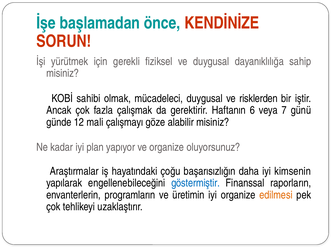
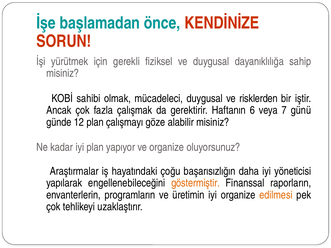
12 mali: mali -> plan
kimsenin: kimsenin -> yöneticisi
göstermiştir colour: blue -> orange
